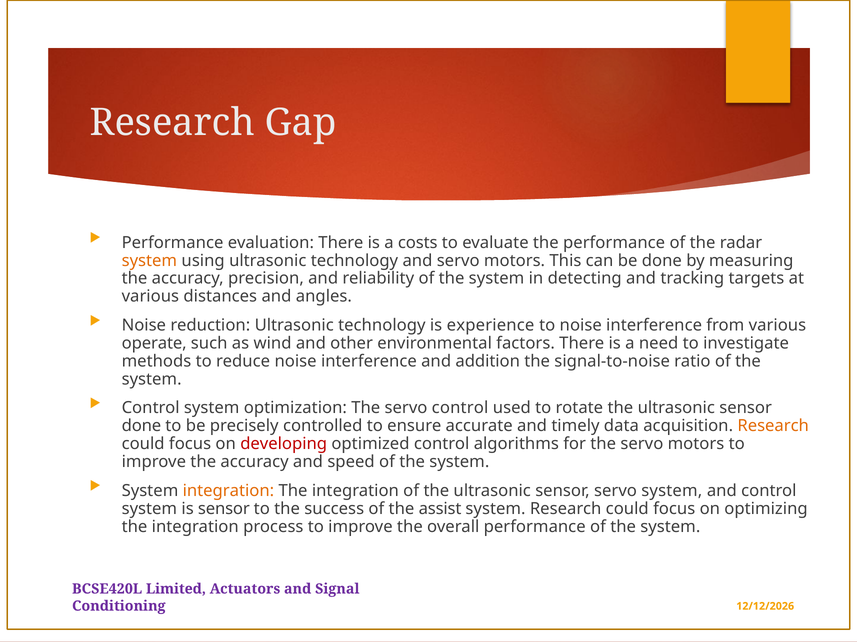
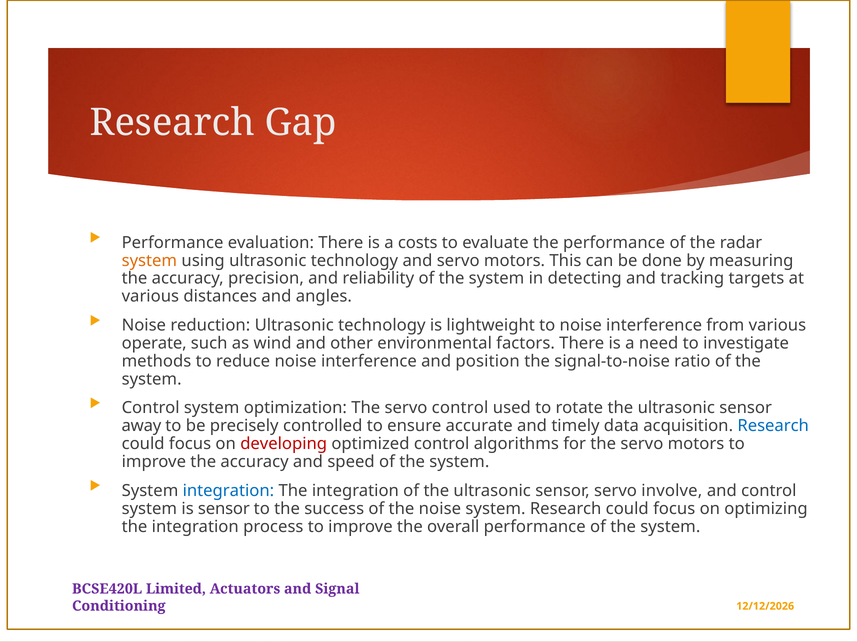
experience: experience -> lightweight
addition: addition -> position
done at (141, 426): done -> away
Research at (773, 426) colour: orange -> blue
integration at (228, 491) colour: orange -> blue
servo system: system -> involve
the assist: assist -> noise
